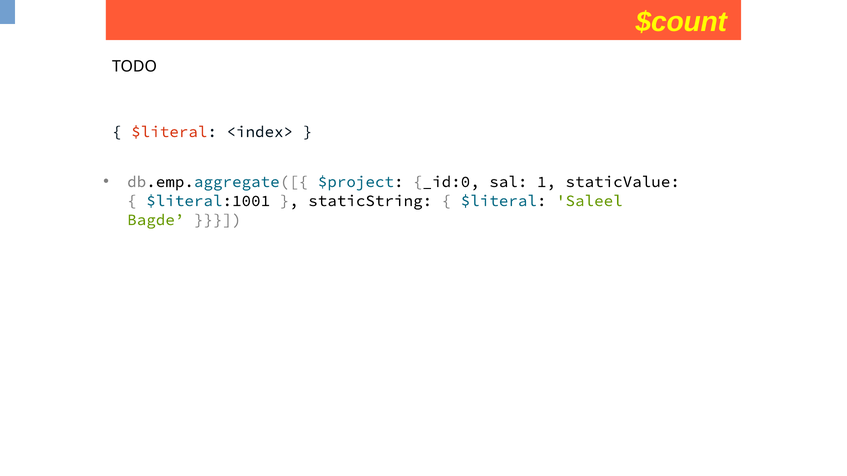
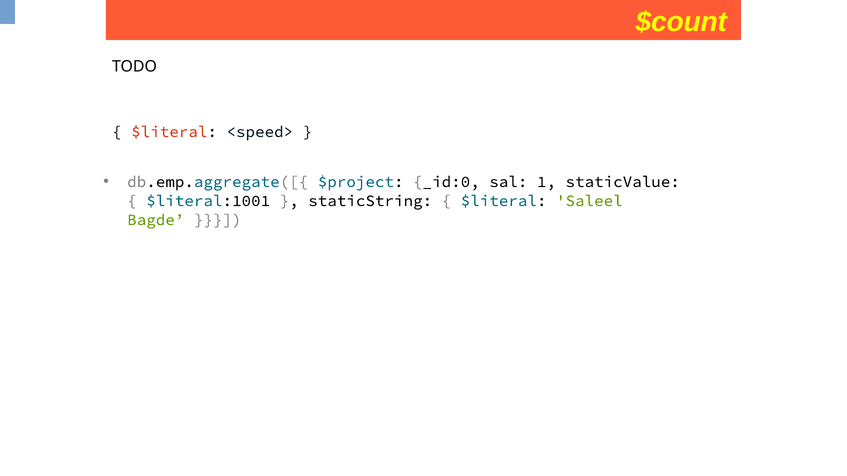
<index>: <index> -> <speed>
